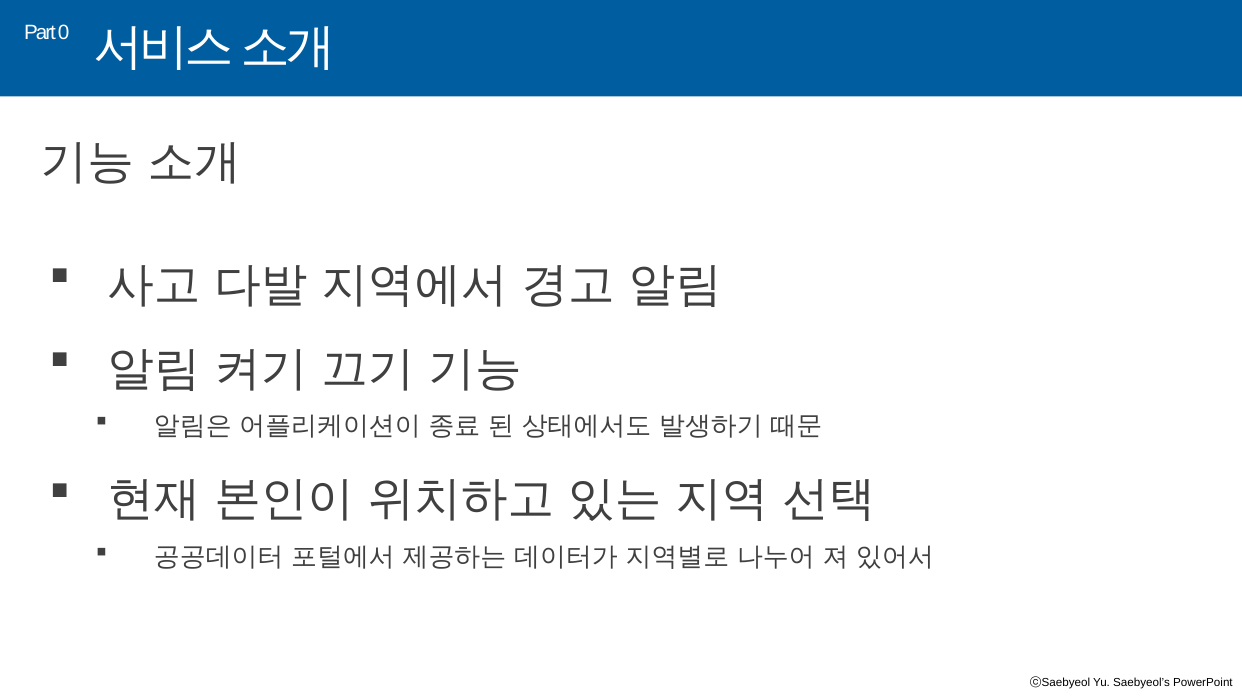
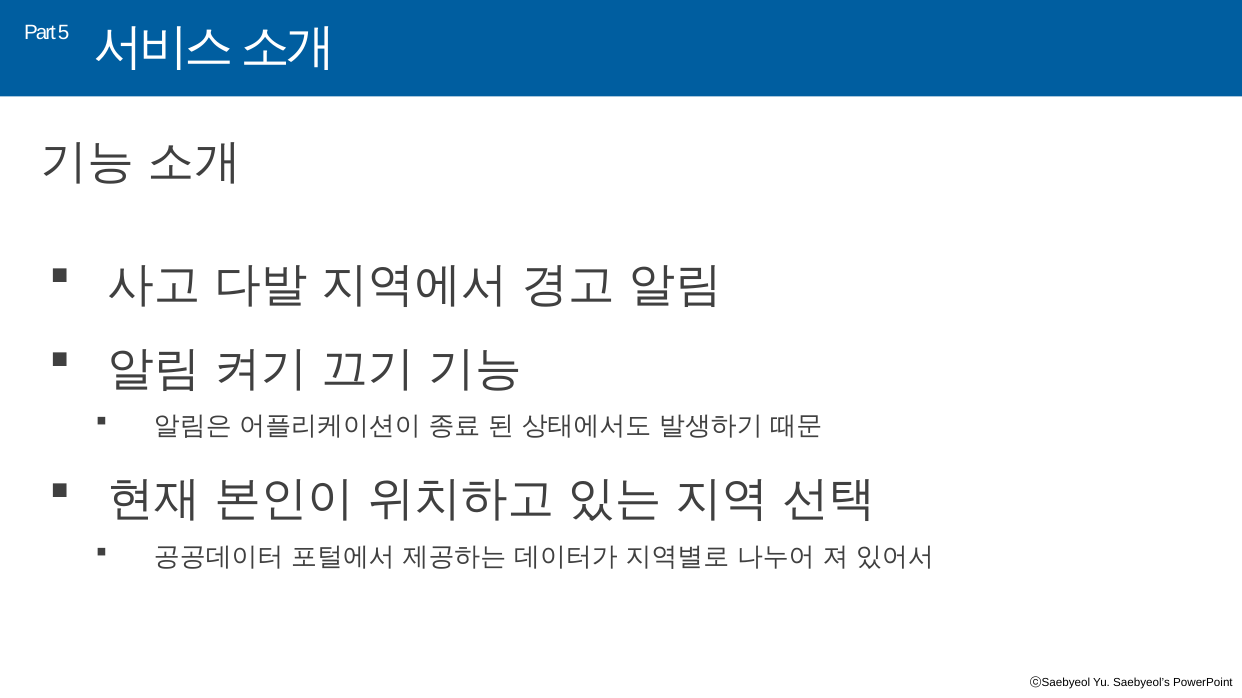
0: 0 -> 5
